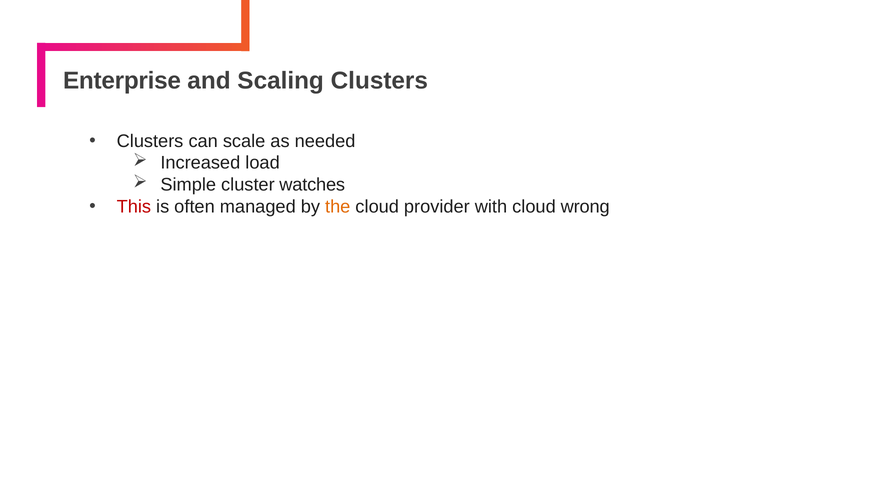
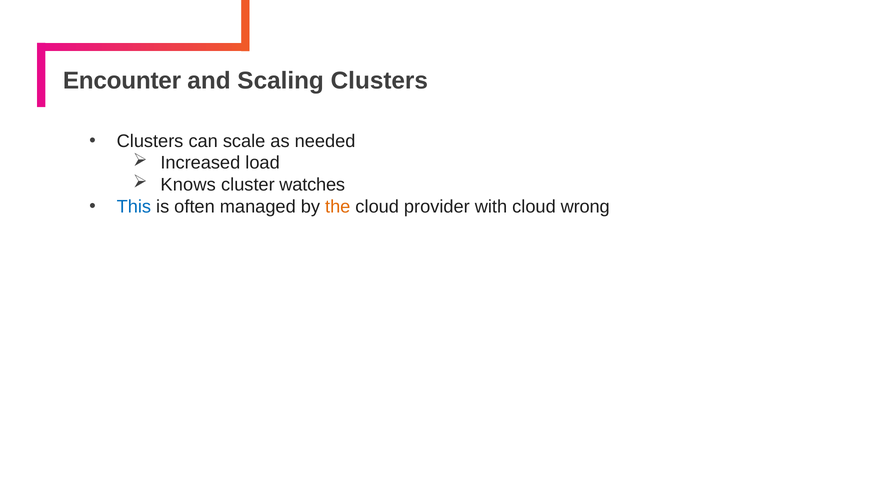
Enterprise: Enterprise -> Encounter
Simple: Simple -> Knows
This colour: red -> blue
